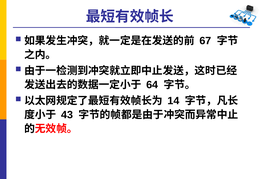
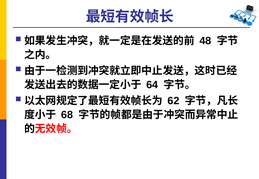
67: 67 -> 48
14: 14 -> 62
43: 43 -> 68
